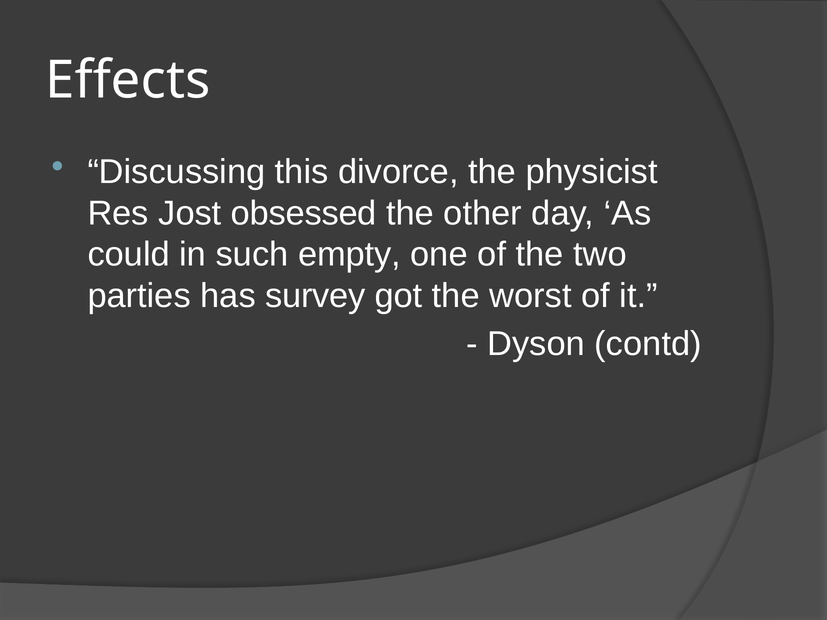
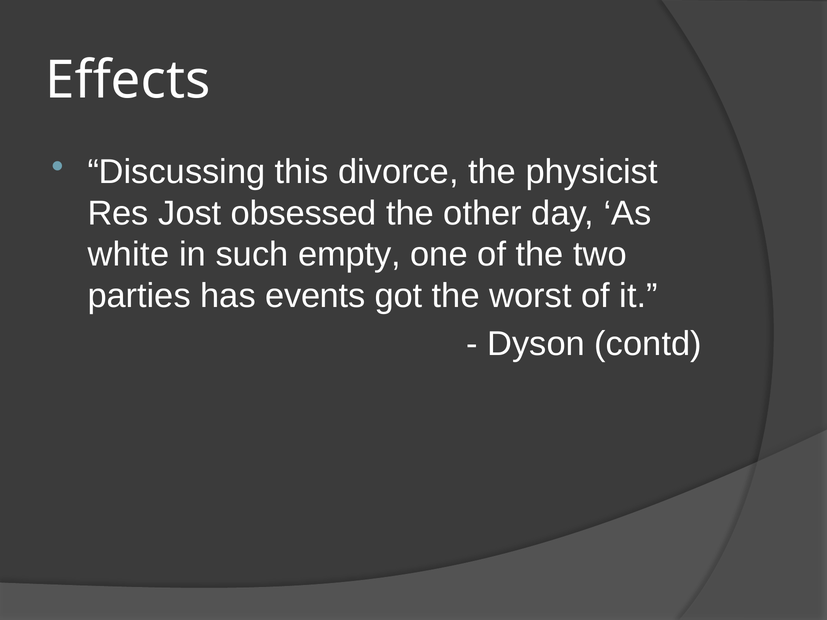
could: could -> white
survey: survey -> events
